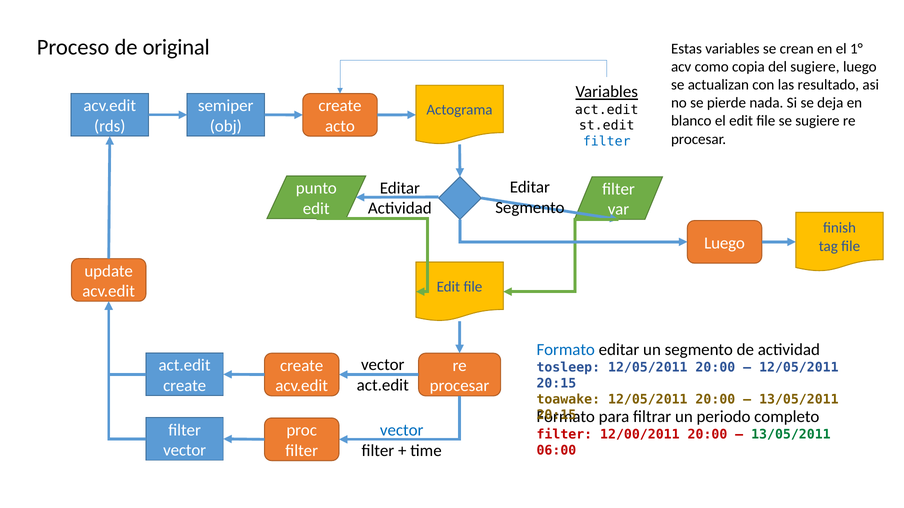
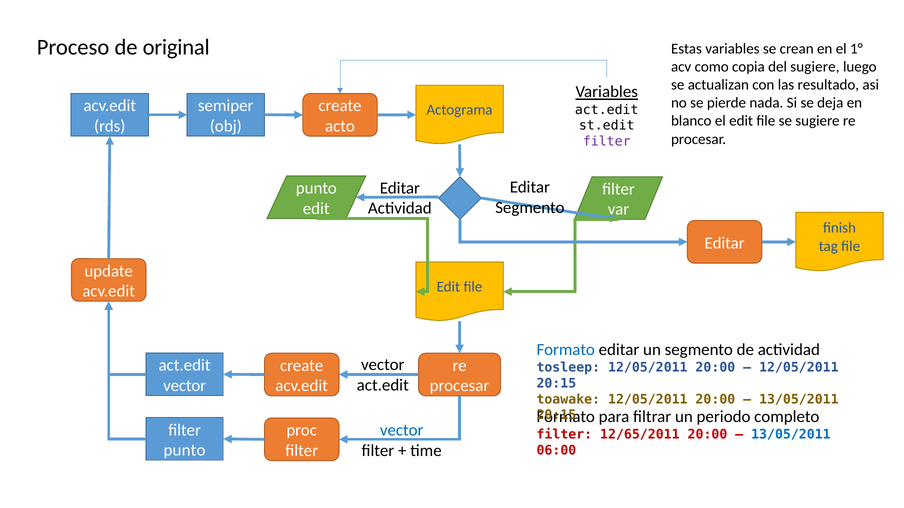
filter at (607, 141) colour: blue -> purple
Luego at (725, 243): Luego -> Editar
create at (185, 386): create -> vector
12/00/2011: 12/00/2011 -> 12/65/2011
13/05/2011 at (791, 435) colour: green -> blue
vector at (185, 451): vector -> punto
